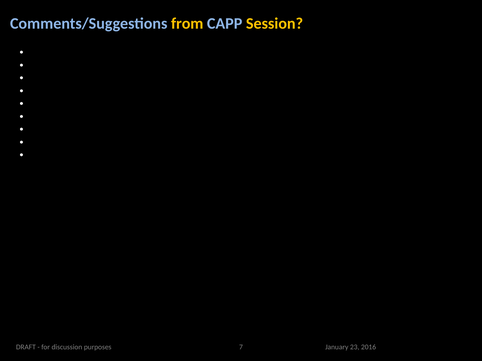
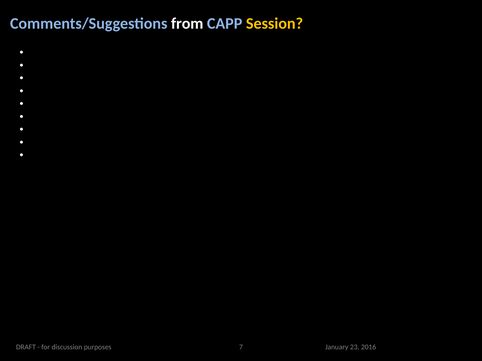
from colour: yellow -> white
